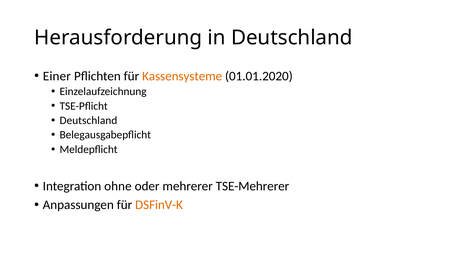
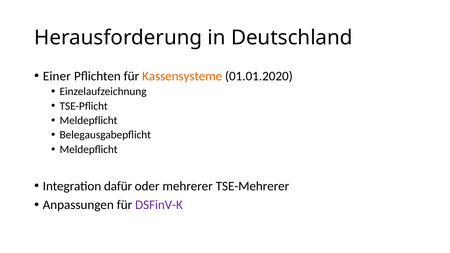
Deutschland at (88, 121): Deutschland -> Meldepflicht
ohne: ohne -> dafür
DSFinV-K colour: orange -> purple
